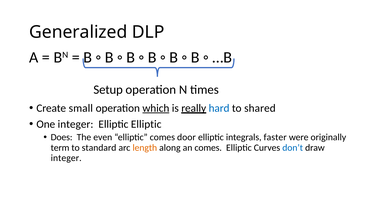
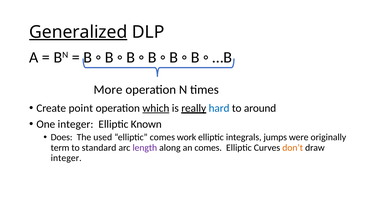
Generalized underline: none -> present
Setup: Setup -> More
small: small -> point
shared: shared -> around
Elliptic Elliptic: Elliptic -> Known
even: even -> used
door: door -> work
faster: faster -> jumps
length colour: orange -> purple
don’t colour: blue -> orange
